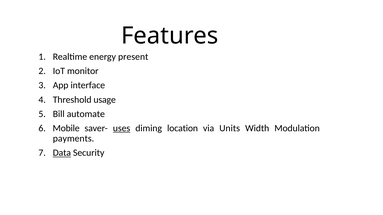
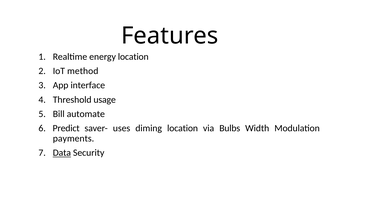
energy present: present -> location
monitor: monitor -> method
Mobile: Mobile -> Predict
uses underline: present -> none
Units: Units -> Bulbs
